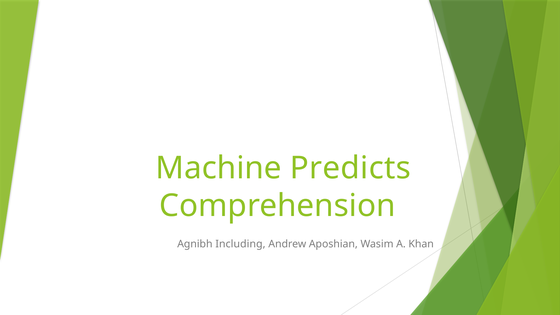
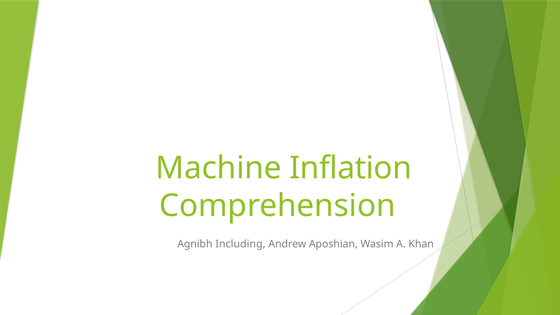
Predicts: Predicts -> Inflation
